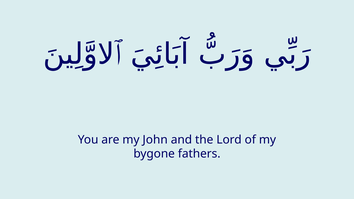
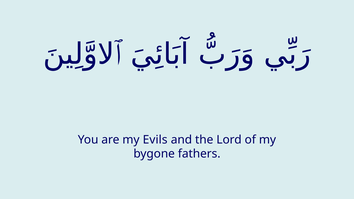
John: John -> Evils
